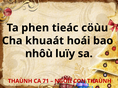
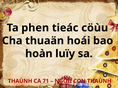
khuaát: khuaát -> thuaän
nhôù: nhôù -> hoàn
